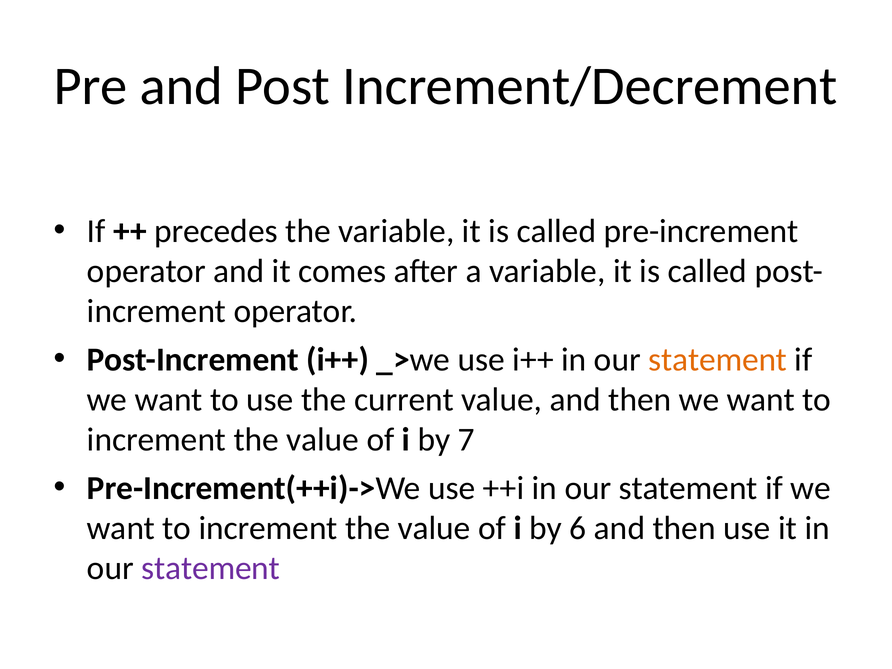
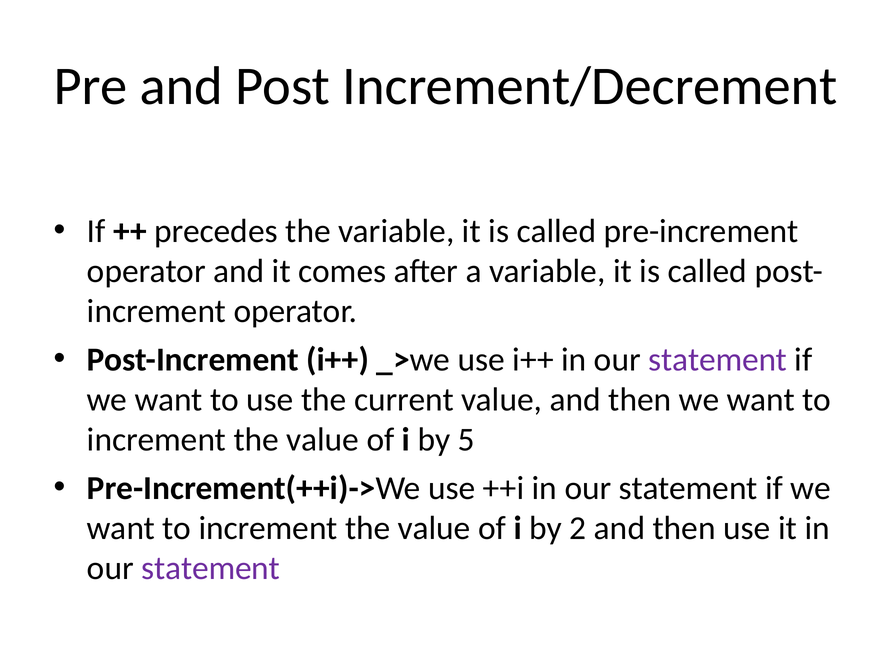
statement at (718, 360) colour: orange -> purple
7: 7 -> 5
6: 6 -> 2
